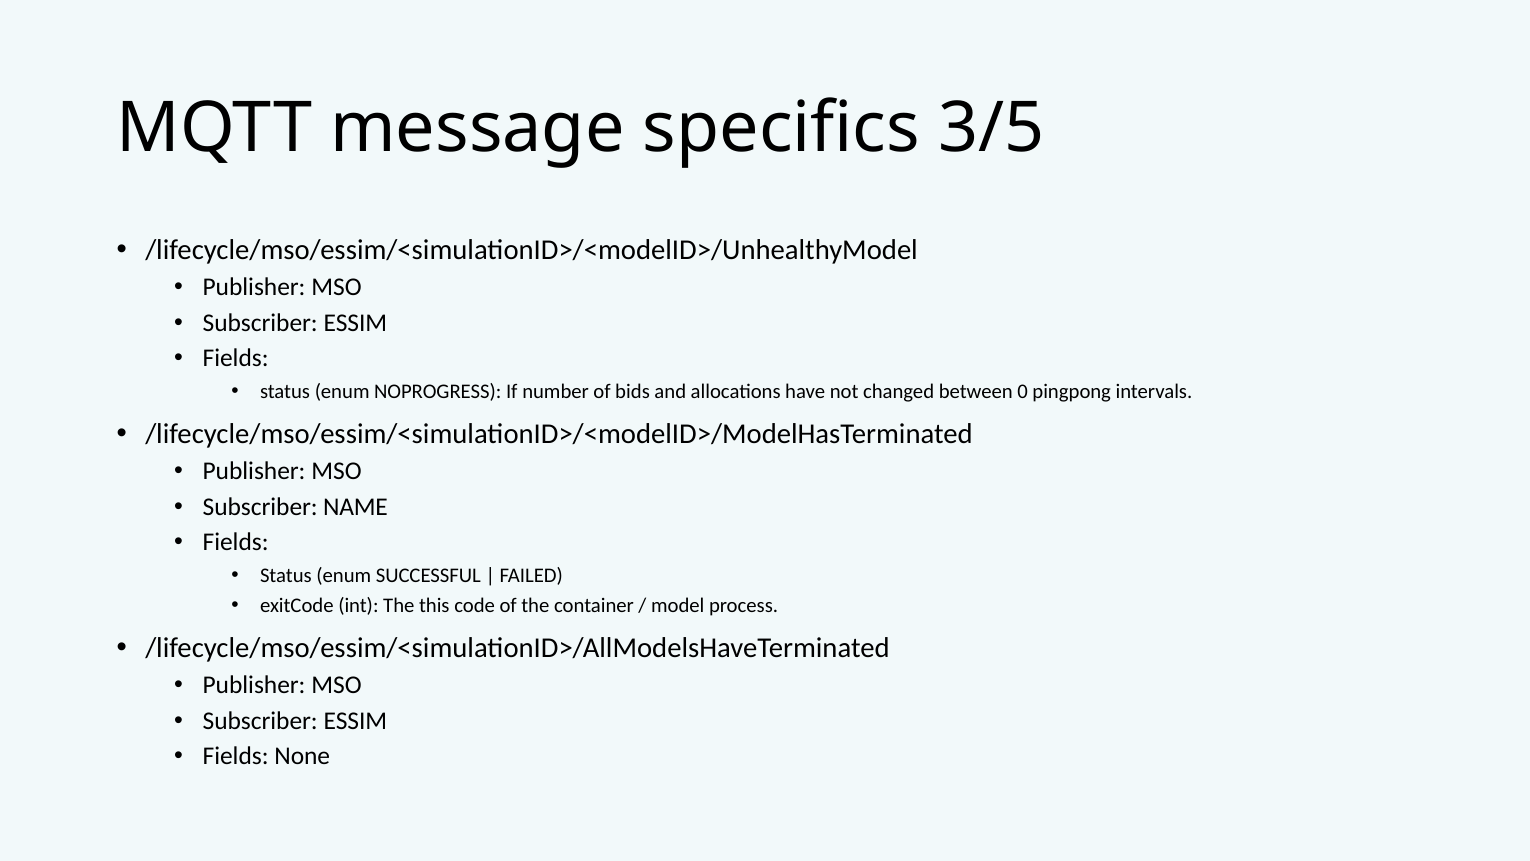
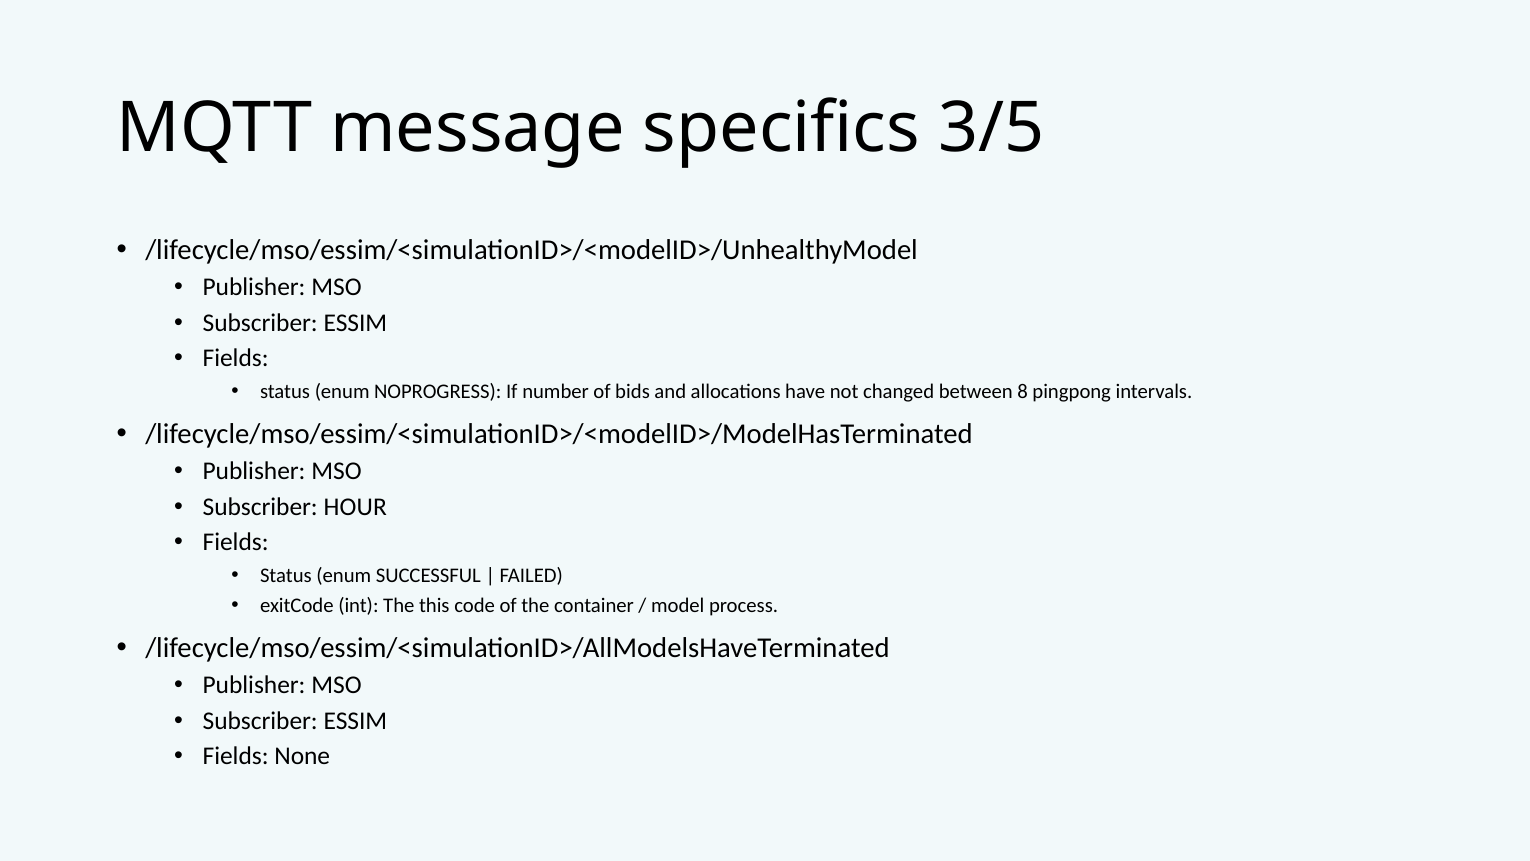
0: 0 -> 8
NAME: NAME -> HOUR
